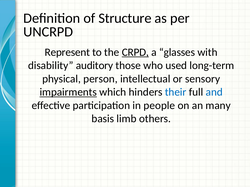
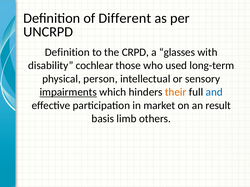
Structure: Structure -> Different
Represent at (67, 52): Represent -> Definition
CRPD underline: present -> none
auditory: auditory -> cochlear
their colour: blue -> orange
people: people -> market
many: many -> result
